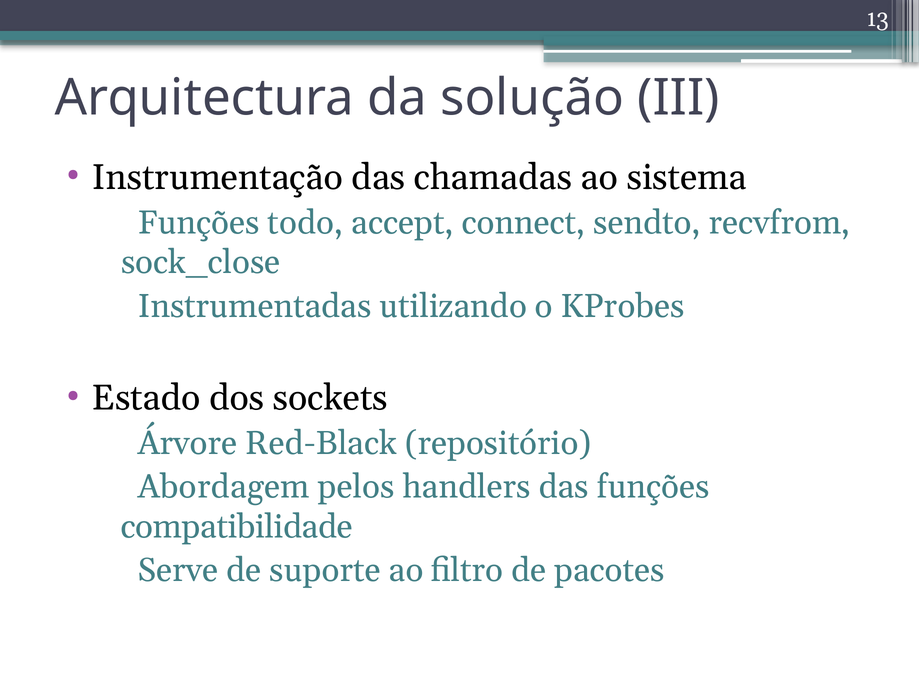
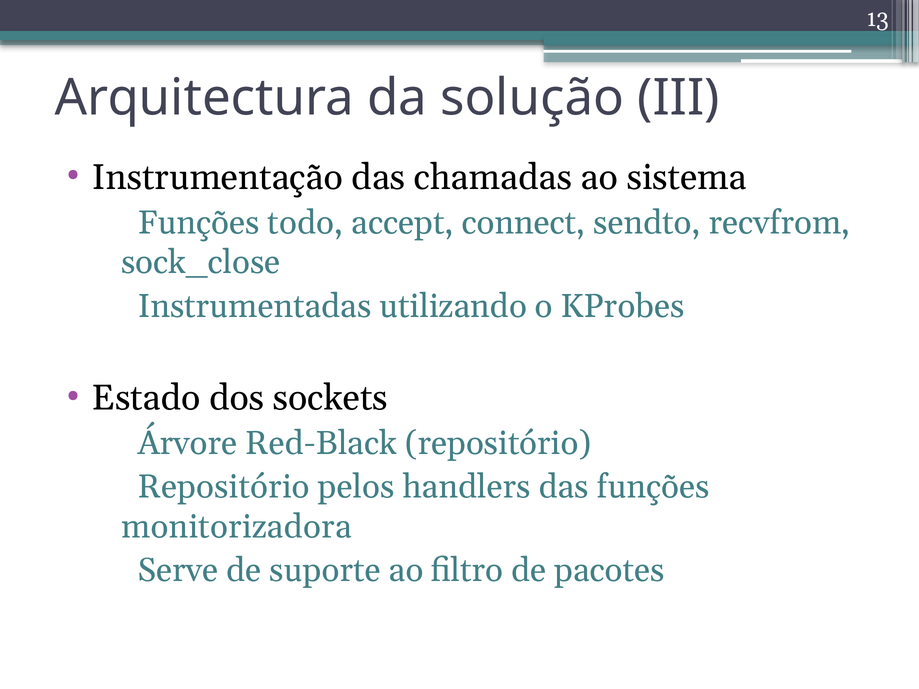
Abordagem at (224, 487): Abordagem -> Repositório
compatibilidade: compatibilidade -> monitorizadora
